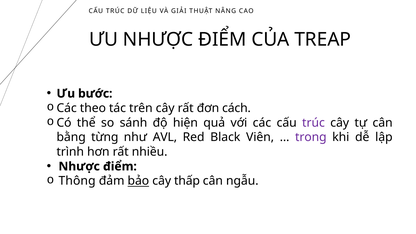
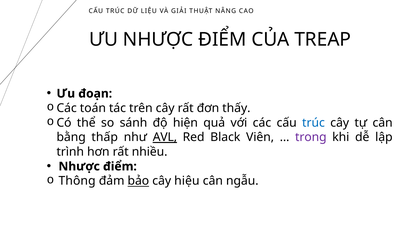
bước: bước -> đoạn
theo: theo -> toán
cách: cách -> thấy
trúc at (314, 123) colour: purple -> blue
từng: từng -> thấp
AVL underline: none -> present
thấp: thấp -> hiệu
